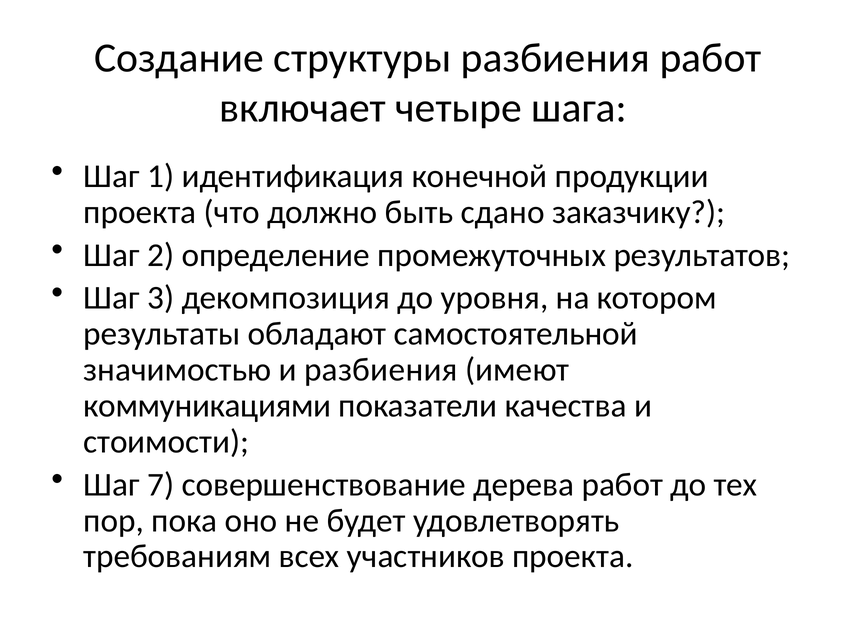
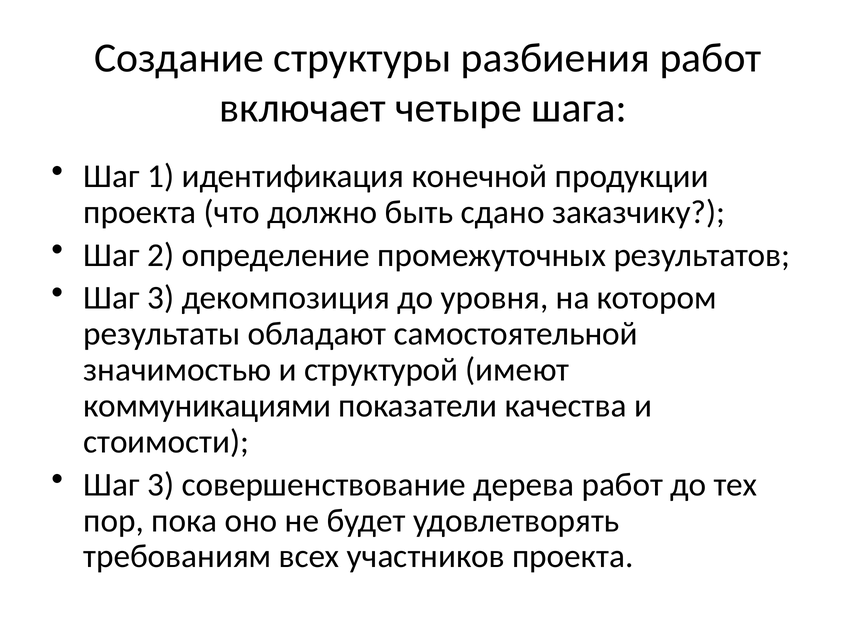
и разбиения: разбиения -> структурой
7 at (161, 485): 7 -> 3
